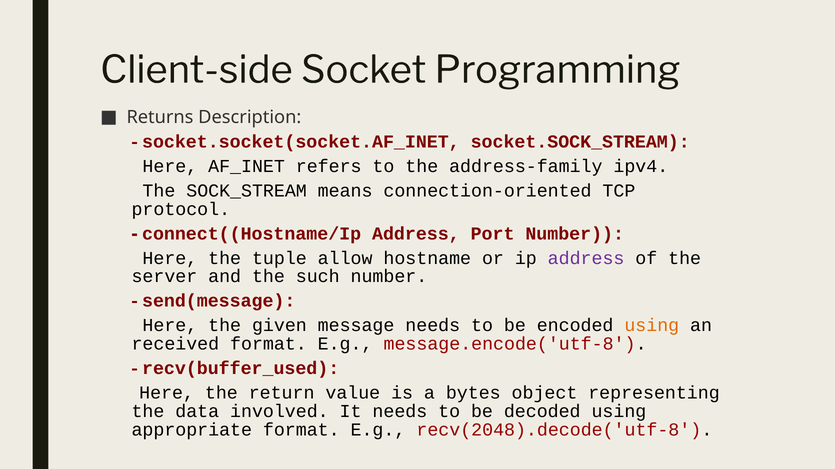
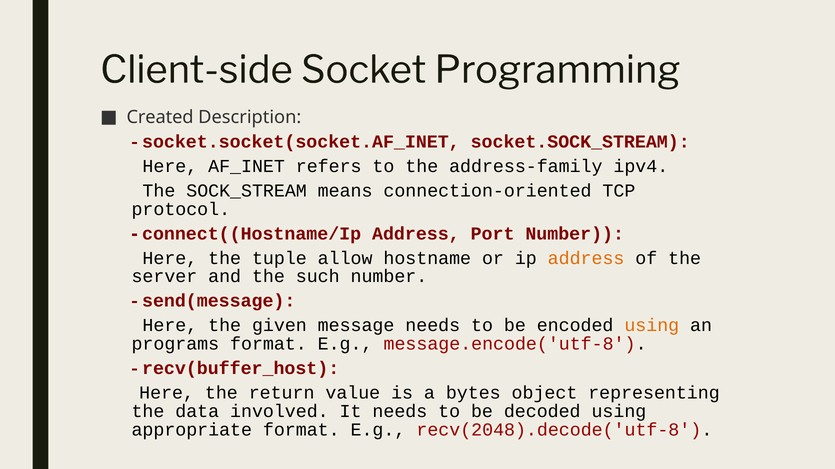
Returns: Returns -> Created
address at (586, 258) colour: purple -> orange
received: received -> programs
recv(buffer_used: recv(buffer_used -> recv(buffer_host
